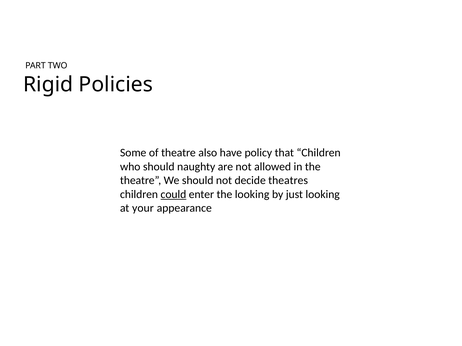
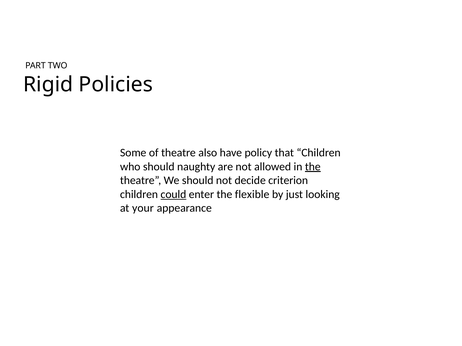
the at (313, 167) underline: none -> present
theatres: theatres -> criterion
the looking: looking -> flexible
